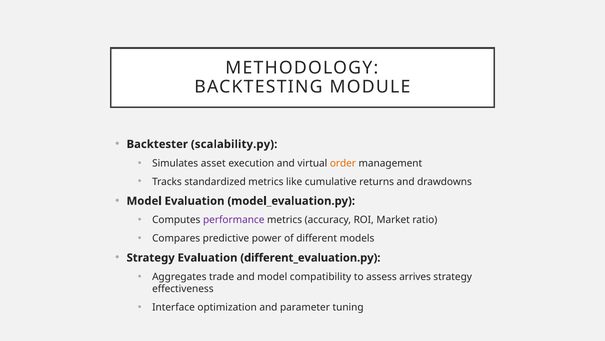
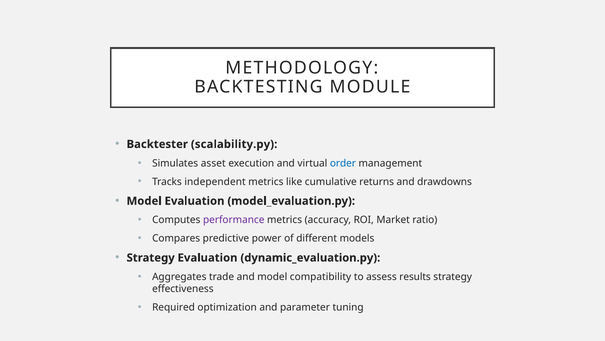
order colour: orange -> blue
standardized: standardized -> independent
different_evaluation.py: different_evaluation.py -> dynamic_evaluation.py
arrives: arrives -> results
Interface: Interface -> Required
